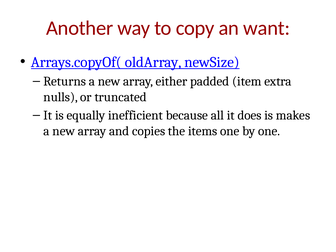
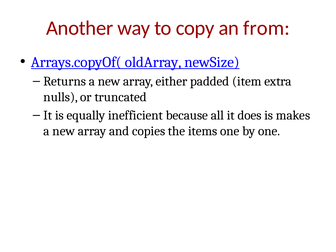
want: want -> from
